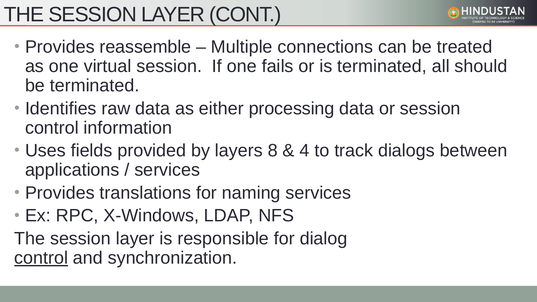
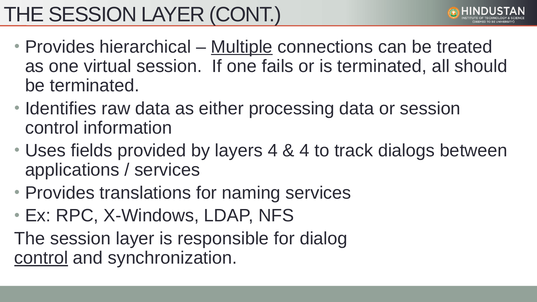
reassemble: reassemble -> hierarchical
Multiple underline: none -> present
layers 8: 8 -> 4
